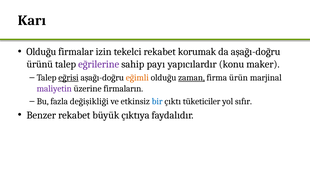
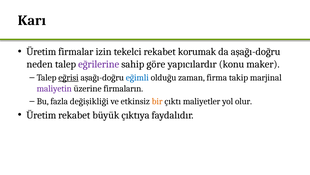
Olduğu at (41, 52): Olduğu -> Üretim
ürünü: ürünü -> neden
payı: payı -> göre
eğimli colour: orange -> blue
zaman underline: present -> none
ürün: ürün -> takip
bir colour: blue -> orange
tüketiciler: tüketiciler -> maliyetler
sıfır: sıfır -> olur
Benzer at (41, 115): Benzer -> Üretim
